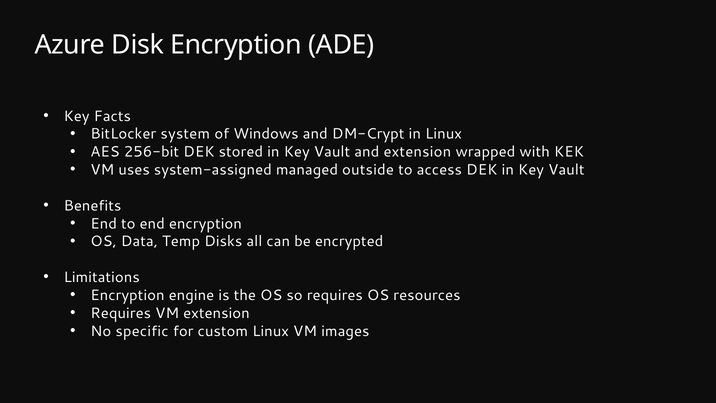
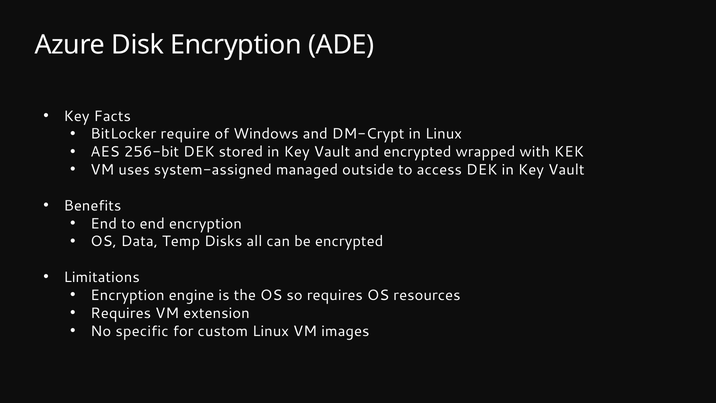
system: system -> require
and extension: extension -> encrypted
